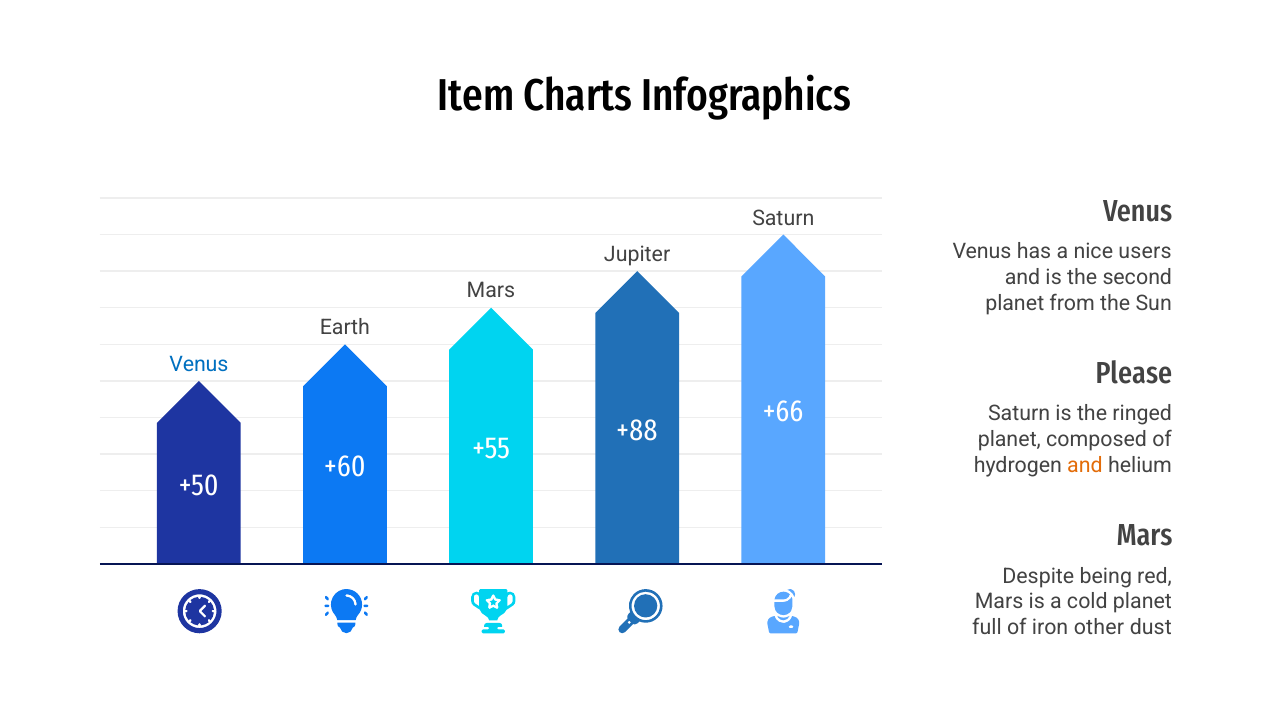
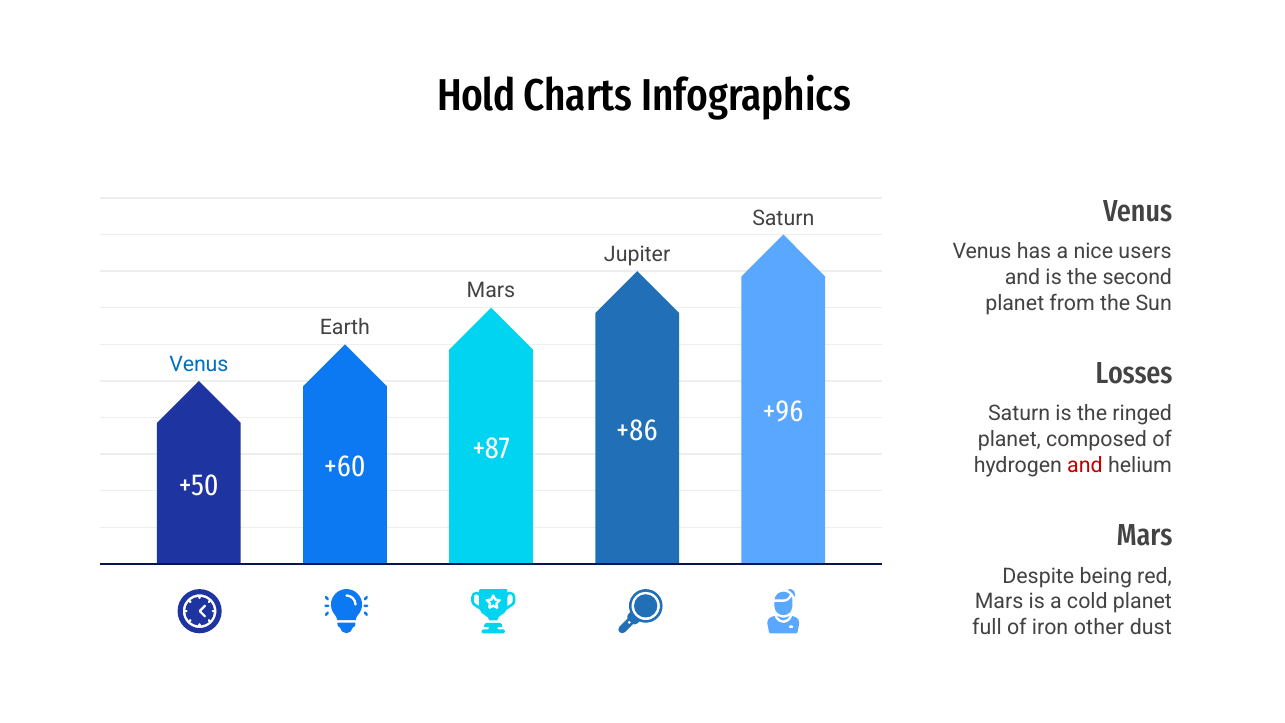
Item: Item -> Hold
Please: Please -> Losses
+66: +66 -> +96
+88: +88 -> +86
+55: +55 -> +87
and at (1085, 465) colour: orange -> red
